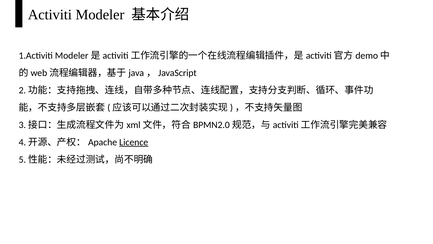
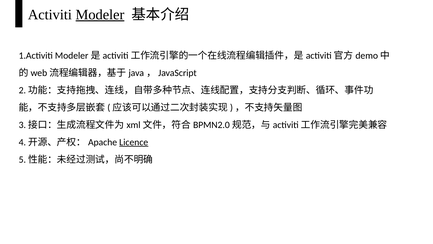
Modeler underline: none -> present
